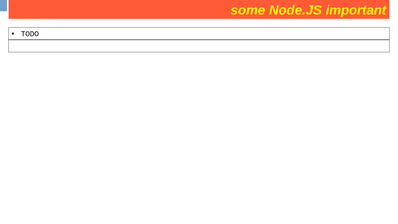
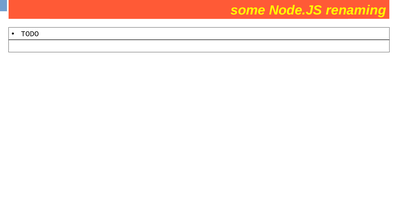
important: important -> renaming
